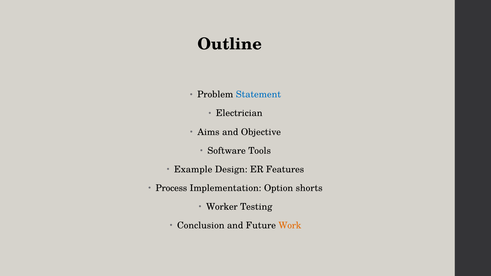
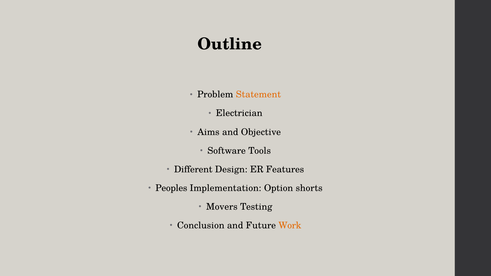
Statement colour: blue -> orange
Example: Example -> Different
Process: Process -> Peoples
Worker: Worker -> Movers
